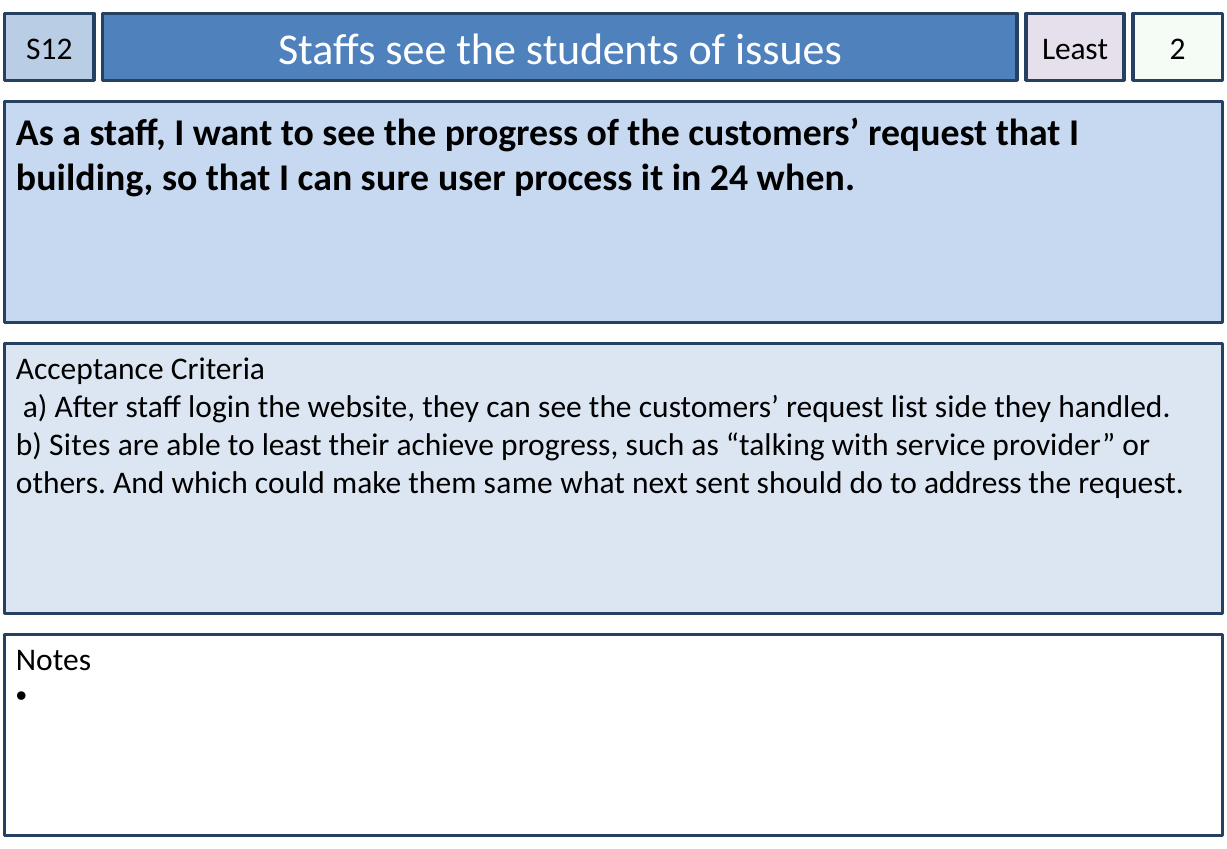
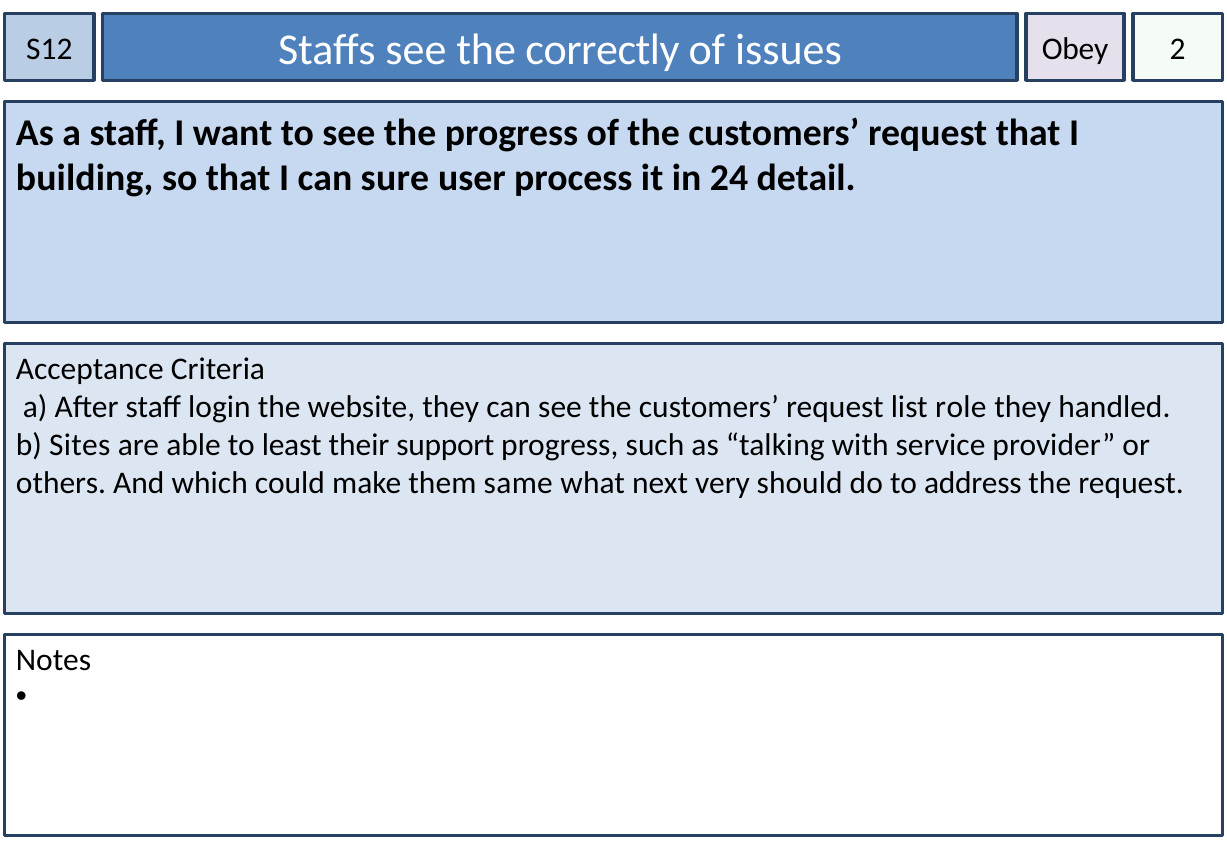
students: students -> correctly
Least at (1075, 49): Least -> Obey
when: when -> detail
side: side -> role
achieve: achieve -> support
sent: sent -> very
